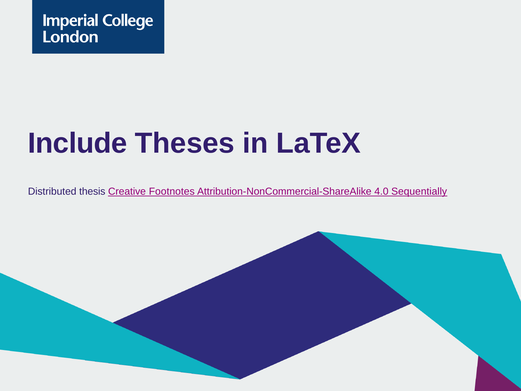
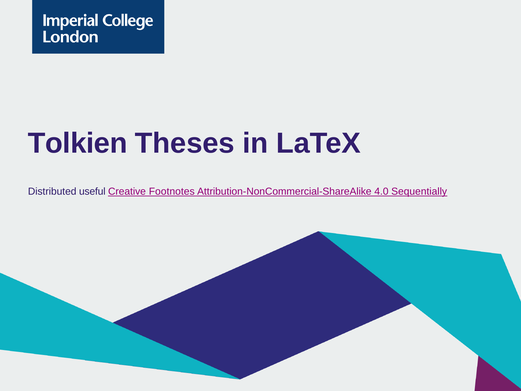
Include: Include -> Tolkien
thesis: thesis -> useful
